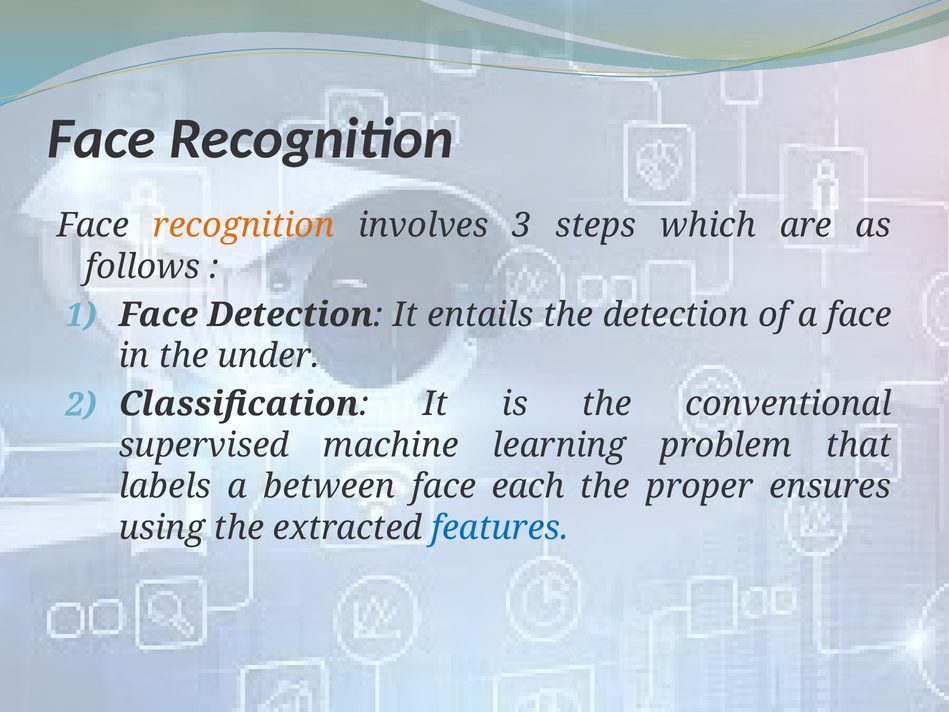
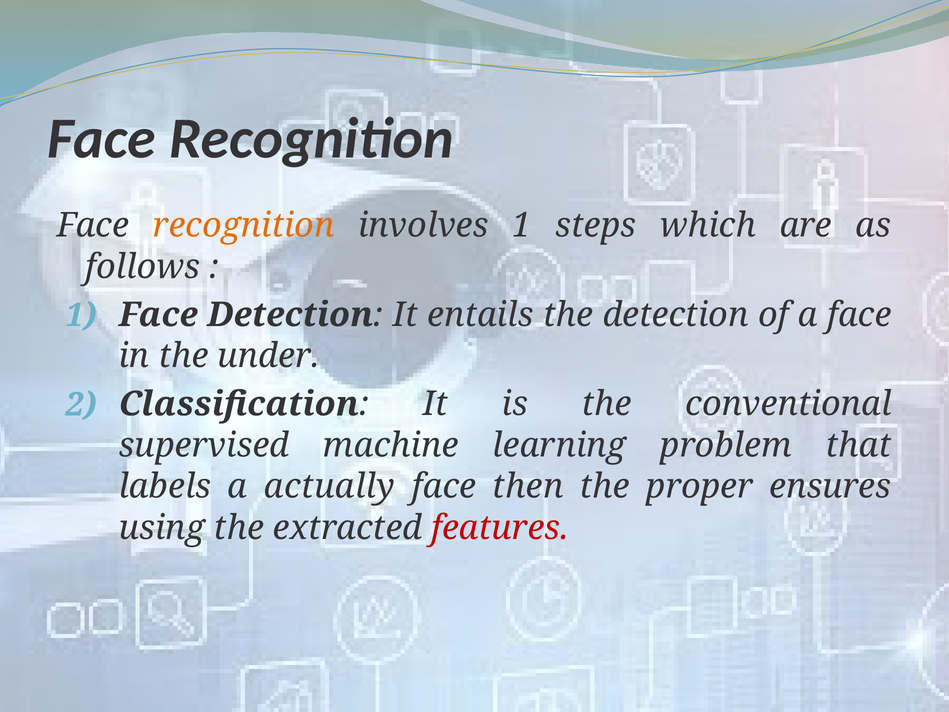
involves 3: 3 -> 1
between: between -> actually
each: each -> then
features colour: blue -> red
